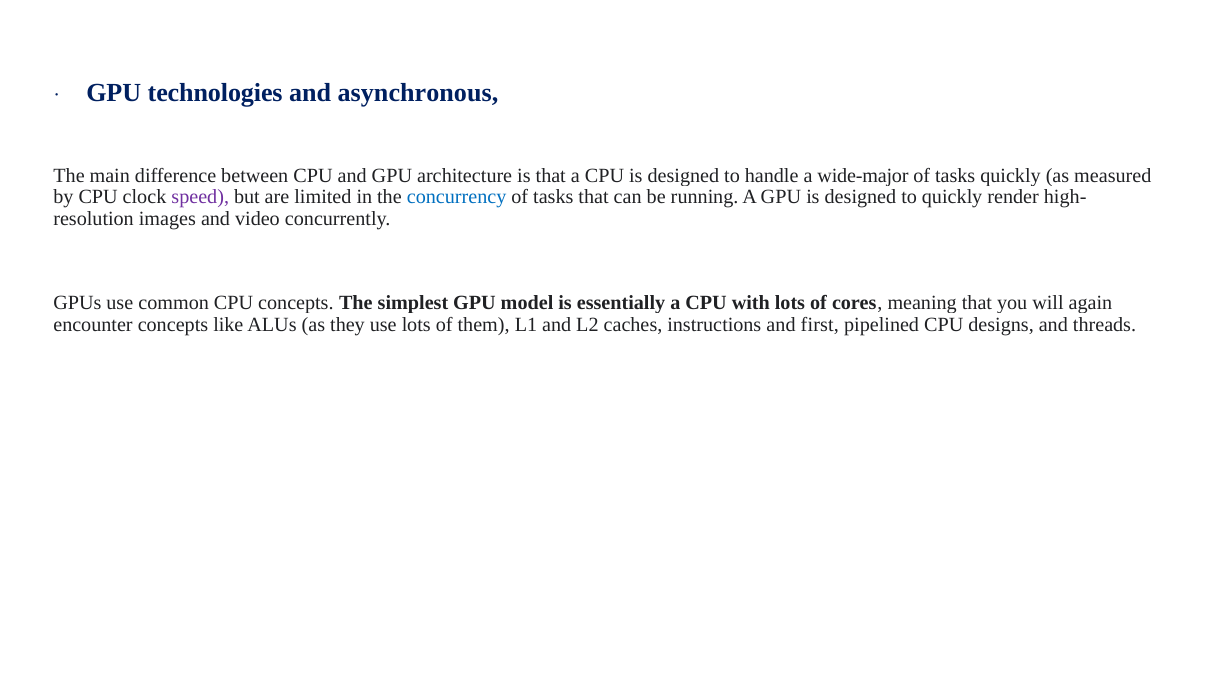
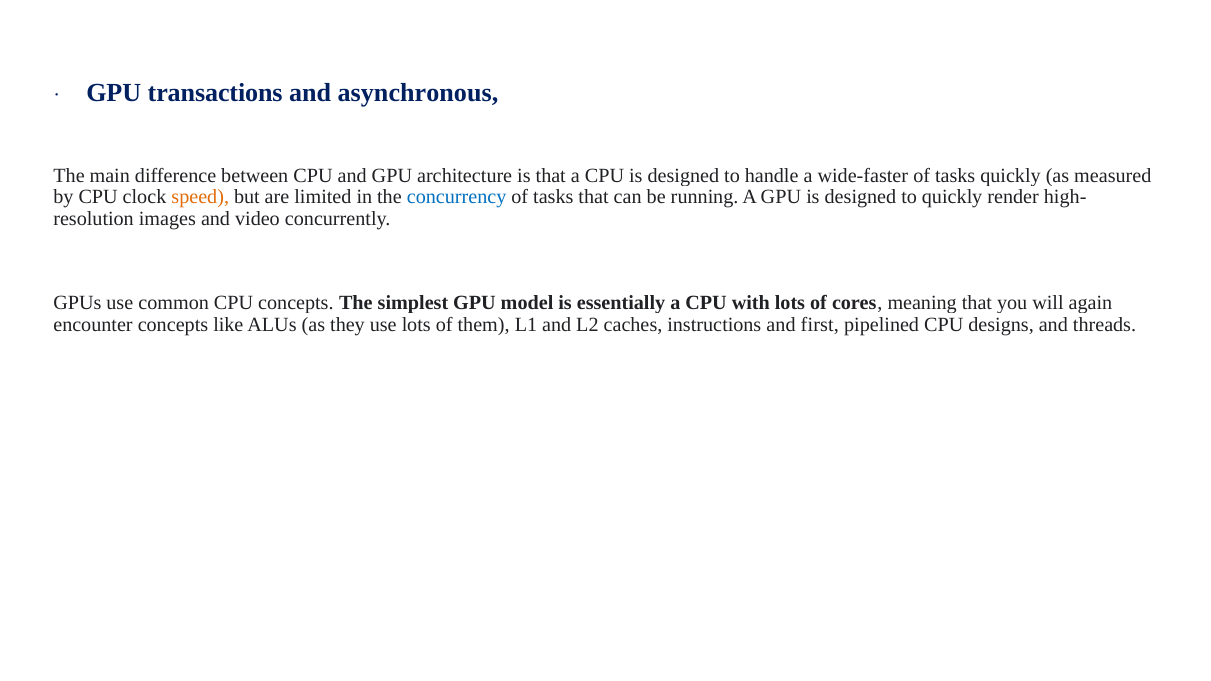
technologies: technologies -> transactions
wide-major: wide-major -> wide-faster
speed colour: purple -> orange
